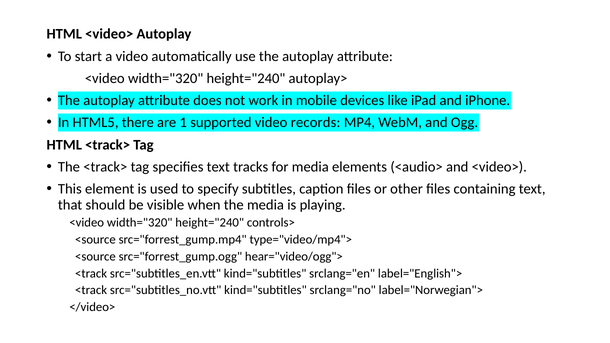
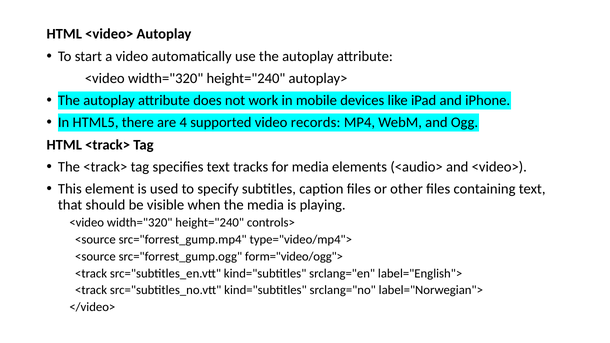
1: 1 -> 4
hear="video/ogg">: hear="video/ogg"> -> form="video/ogg">
